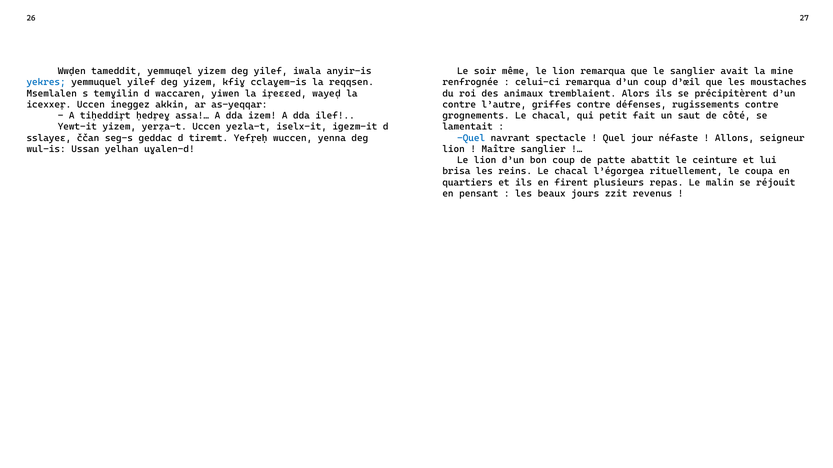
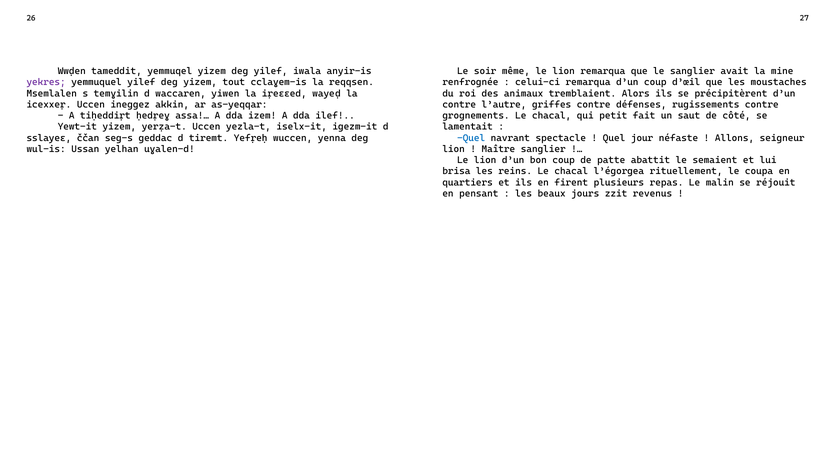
yekres colour: blue -> purple
kfiɣ: kfiɣ -> tout
ceinture: ceinture -> semaient
